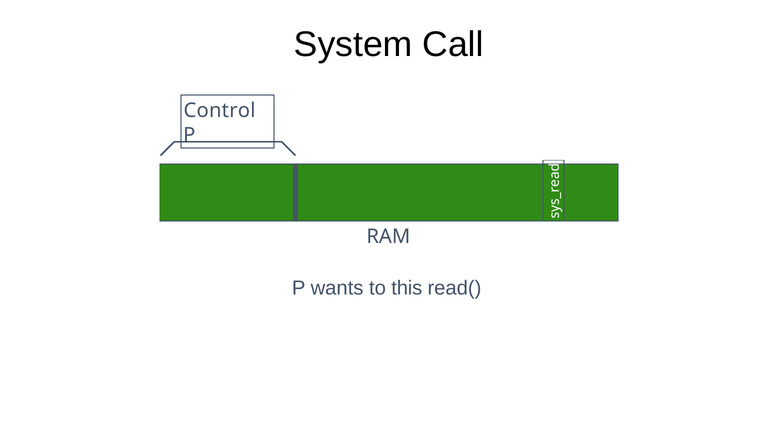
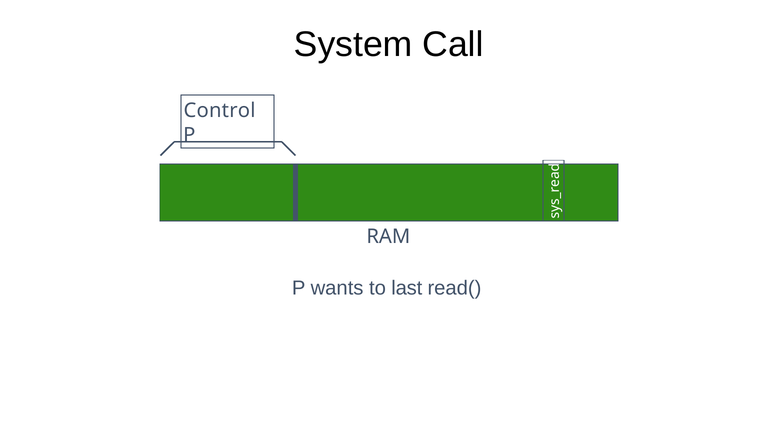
this: this -> last
